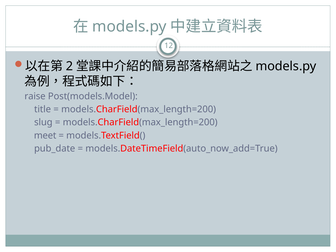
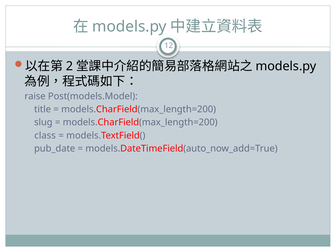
meet: meet -> class
